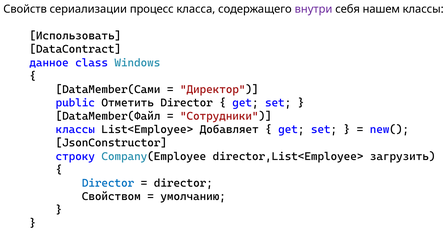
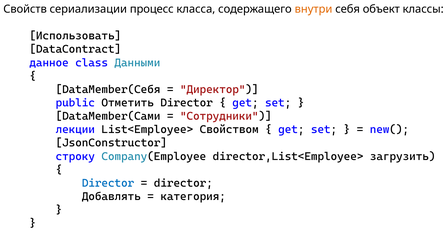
внутри colour: purple -> orange
нашем: нашем -> объект
Windows: Windows -> Данными
DataMember(Сами: DataMember(Сами -> DataMember(Себя
DataMember(Файл: DataMember(Файл -> DataMember(Сами
классы at (75, 130): классы -> лекции
Добавляет: Добавляет -> Свойством
Свойством: Свойством -> Добавлять
умолчанию: умолчанию -> категория
